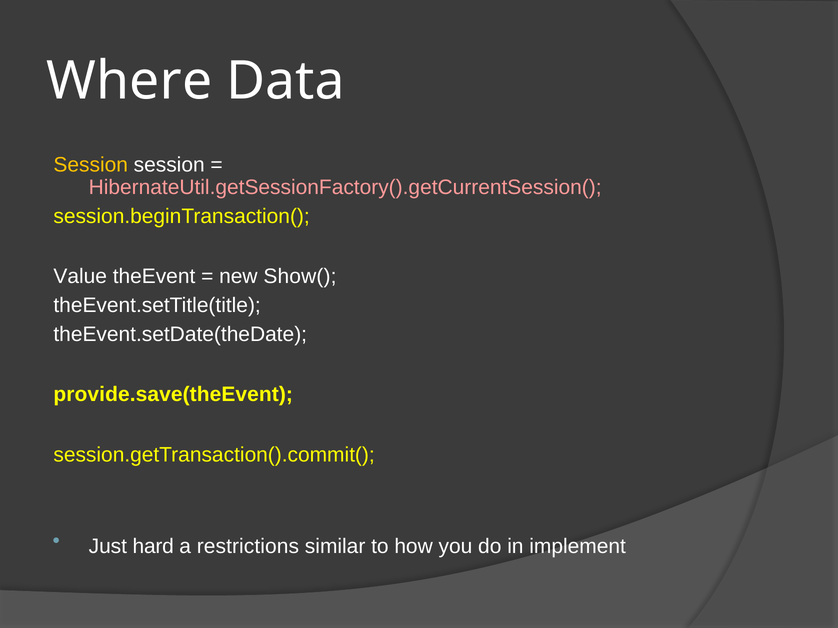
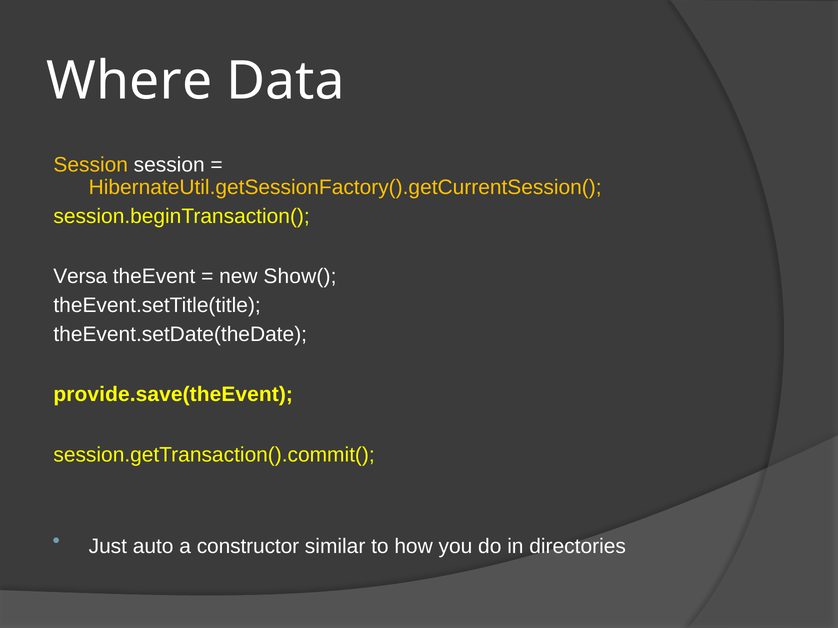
HibernateUtil.getSessionFactory().getCurrentSession( colour: pink -> yellow
Value: Value -> Versa
hard: hard -> auto
restrictions: restrictions -> constructor
implement: implement -> directories
